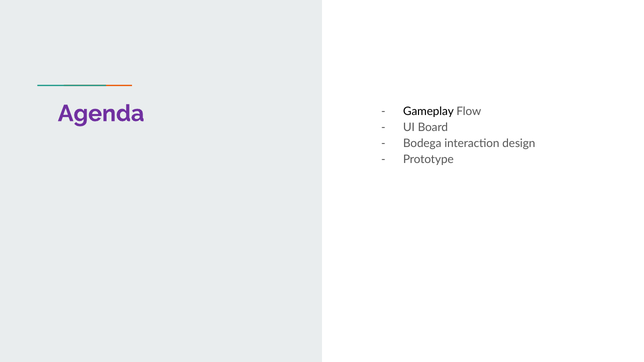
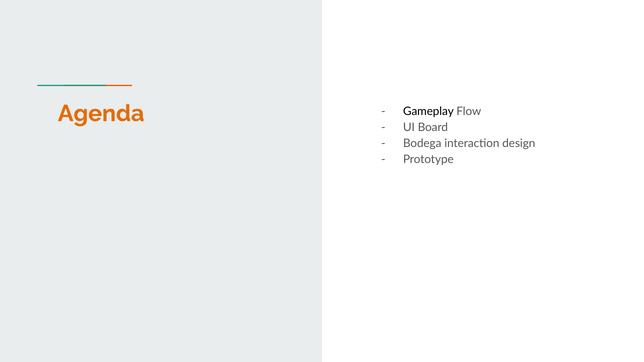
Agenda colour: purple -> orange
